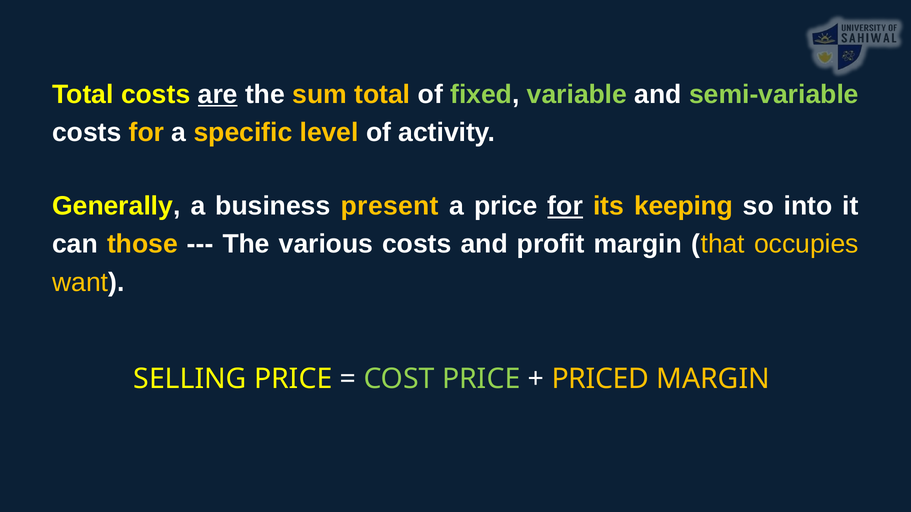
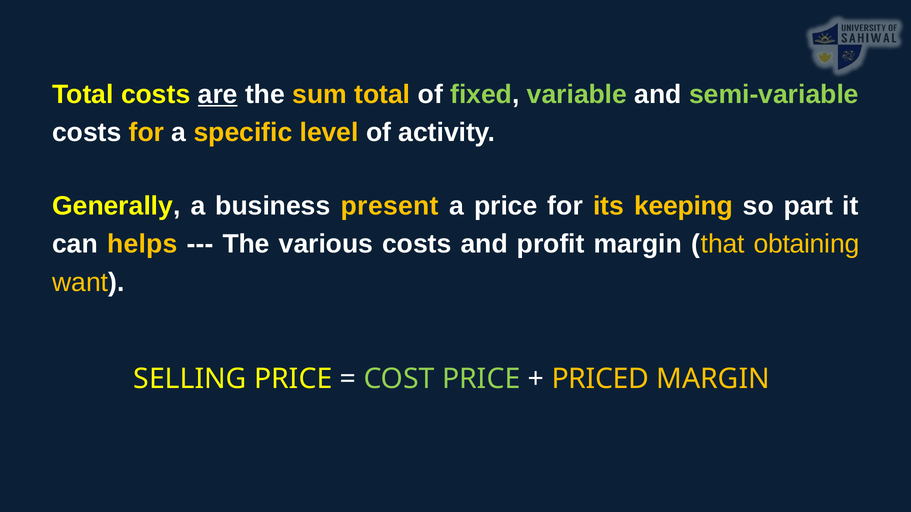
for at (565, 206) underline: present -> none
into: into -> part
those: those -> helps
occupies: occupies -> obtaining
